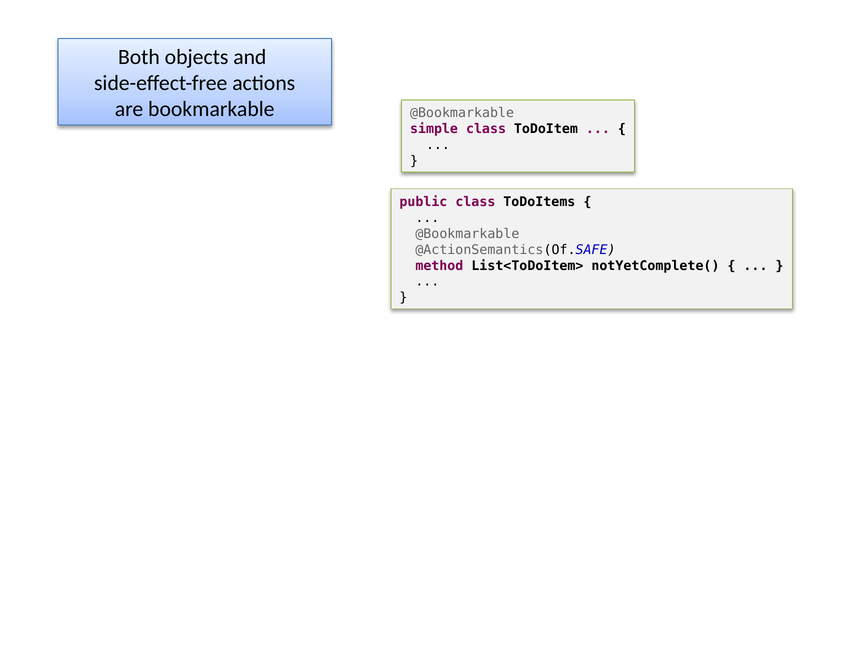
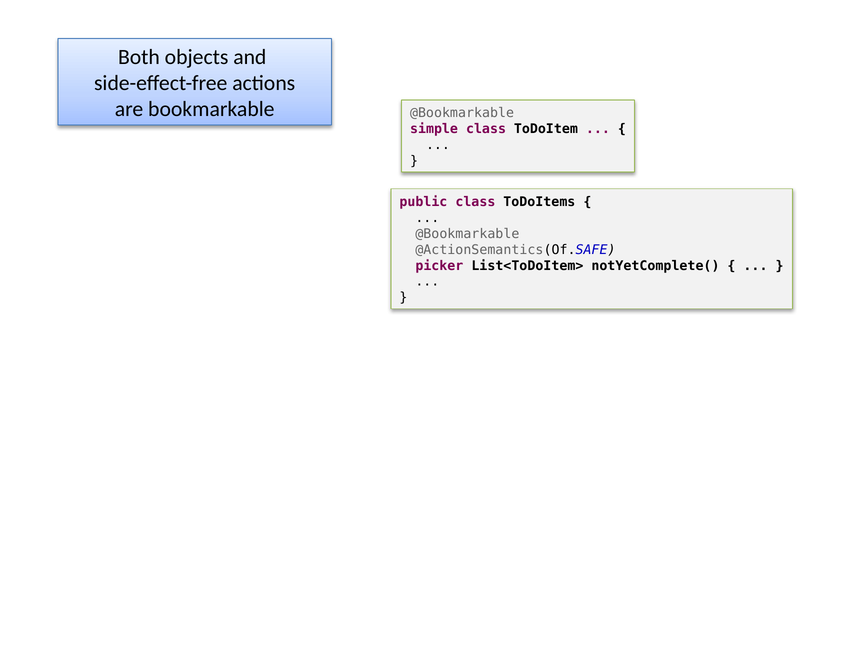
method: method -> picker
